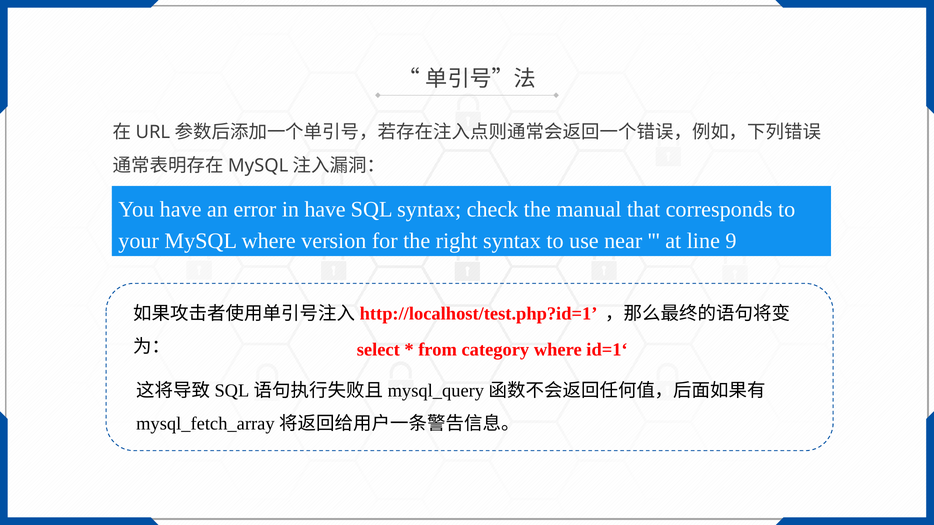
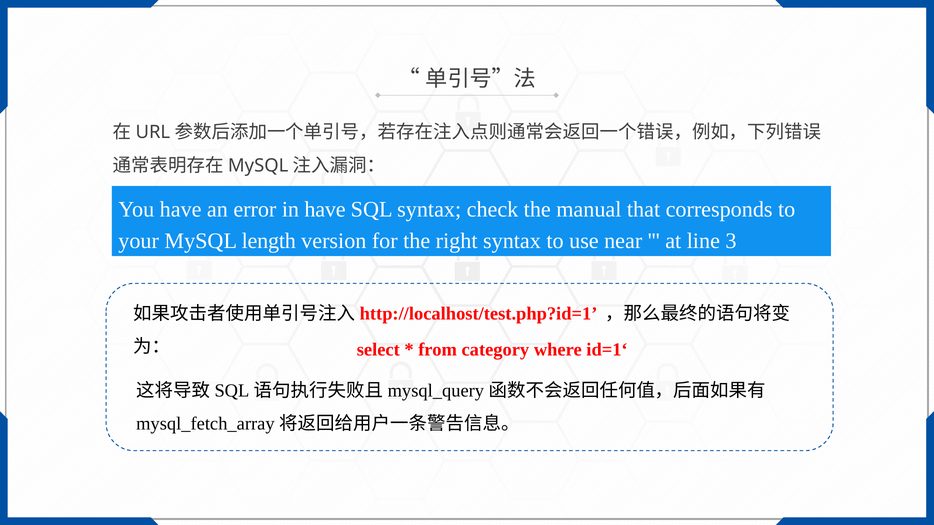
MySQL where: where -> length
9: 9 -> 3
